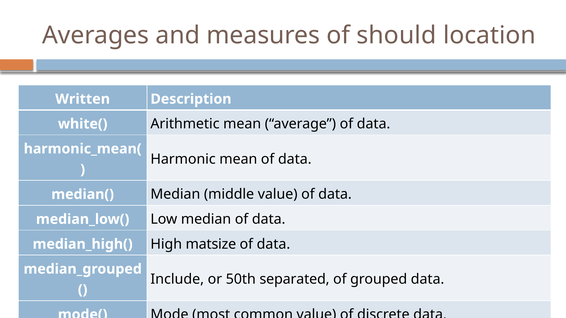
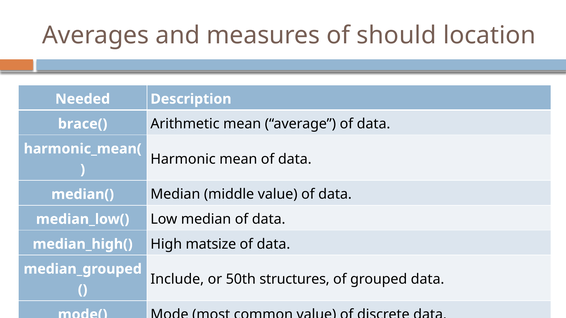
Written: Written -> Needed
white(: white( -> brace(
separated: separated -> structures
